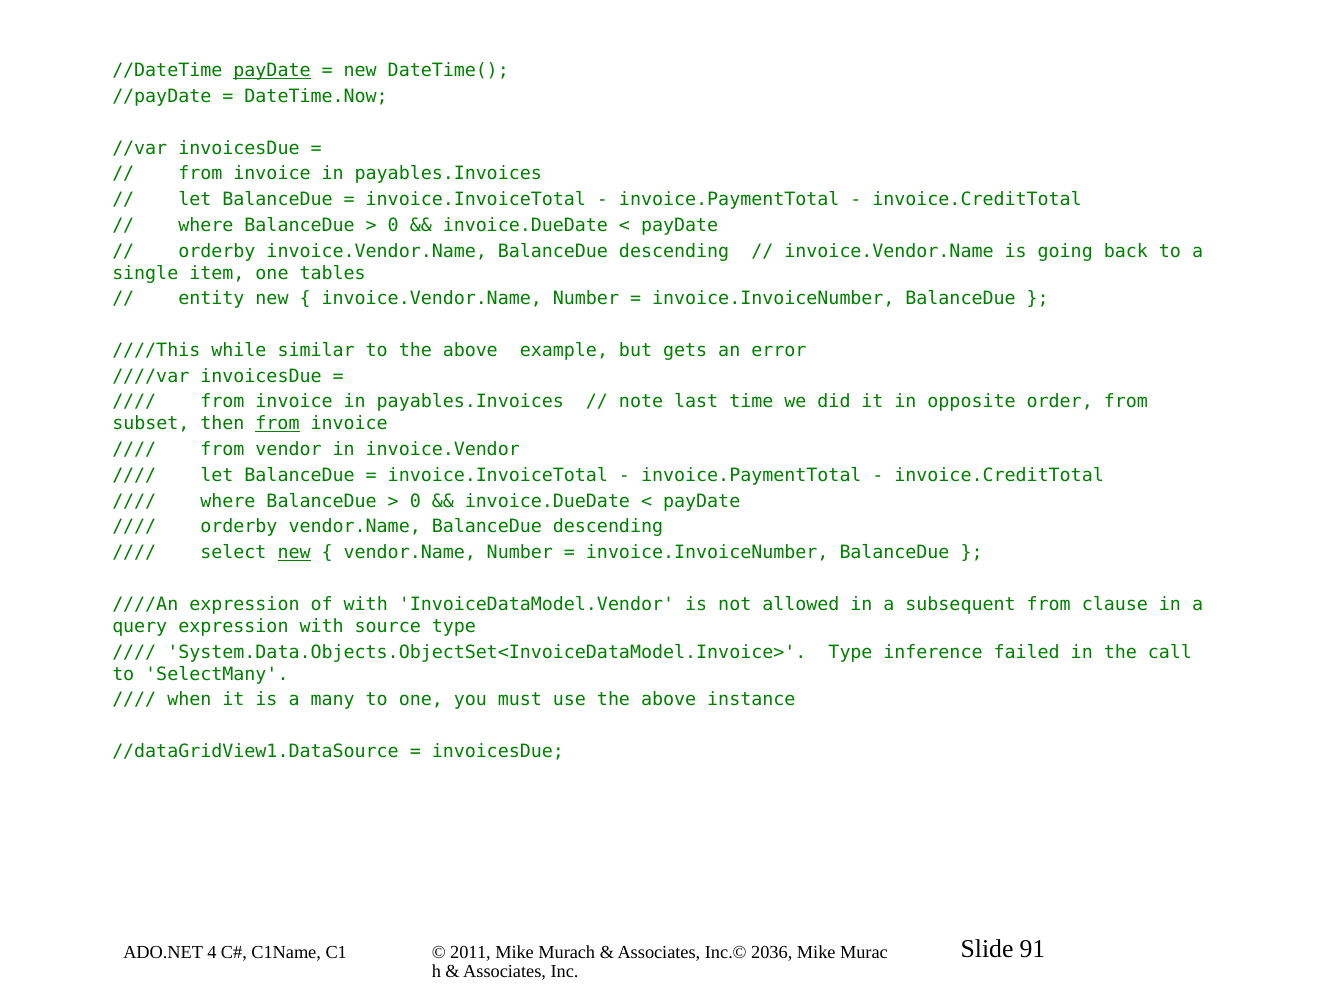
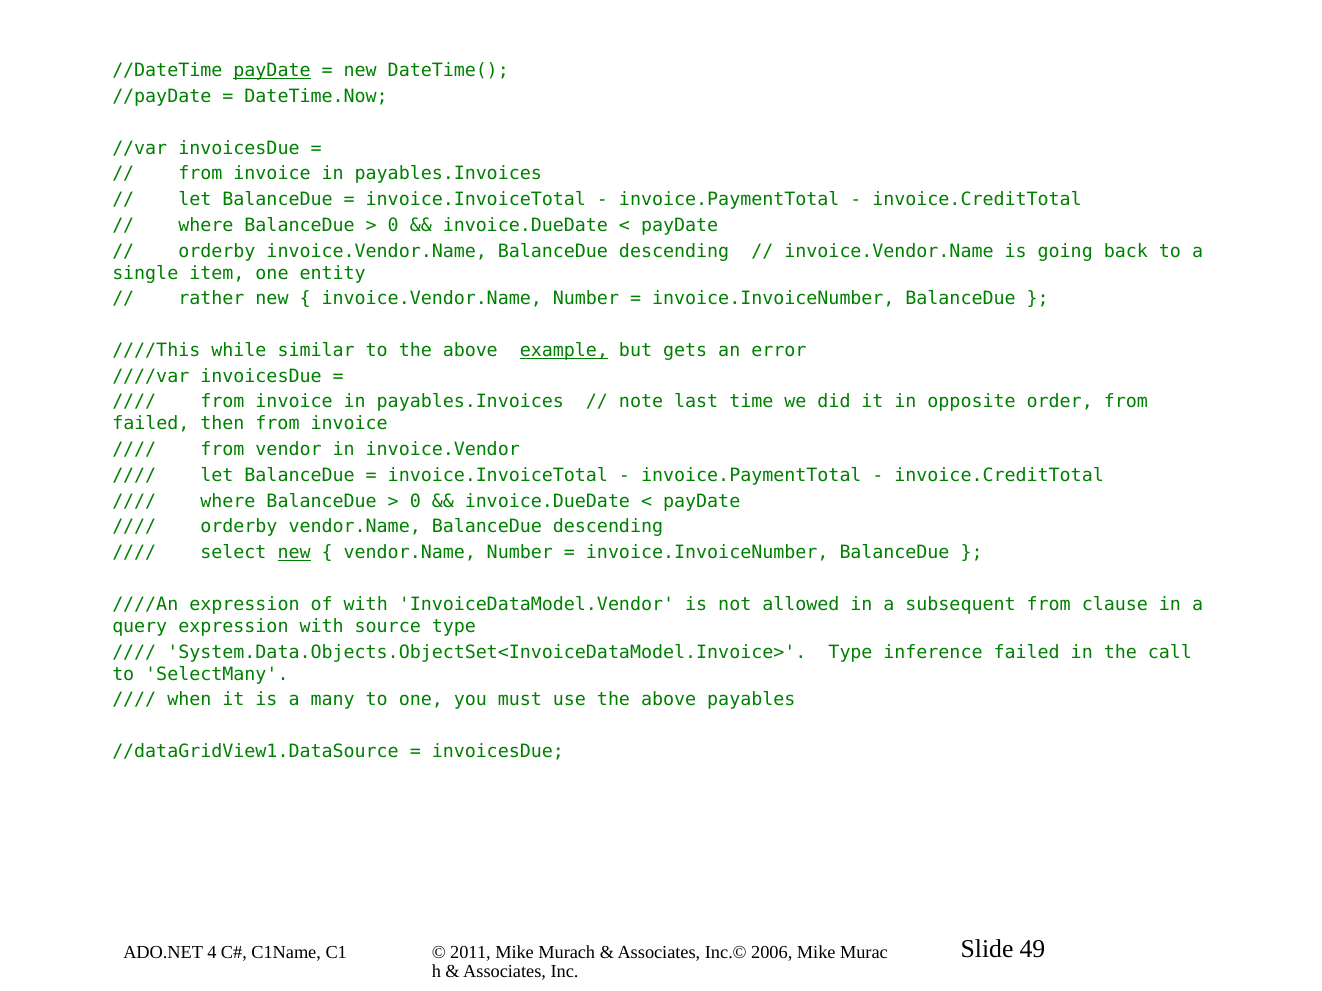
tables: tables -> entity
entity: entity -> rather
example underline: none -> present
subset at (151, 424): subset -> failed
from at (278, 424) underline: present -> none
instance: instance -> payables
2036: 2036 -> 2006
91: 91 -> 49
